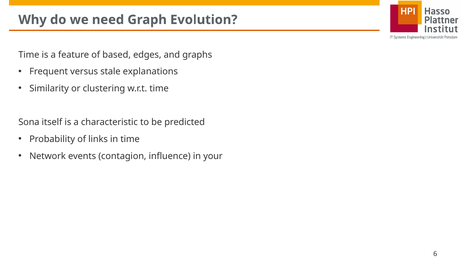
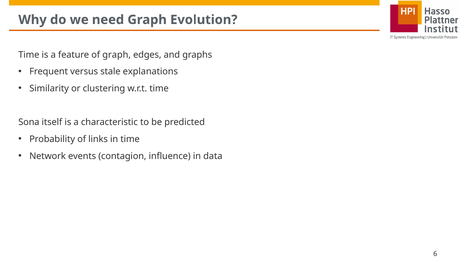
of based: based -> graph
your: your -> data
